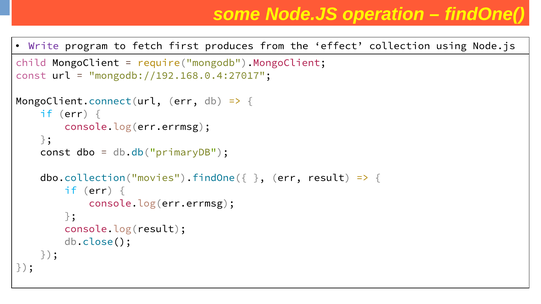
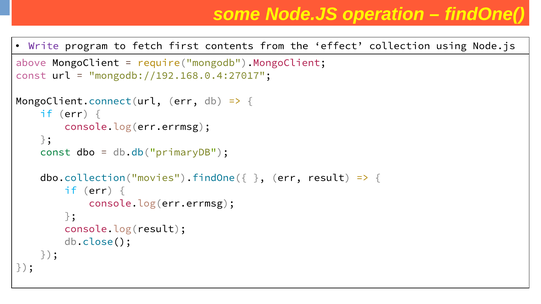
produces: produces -> contents
child: child -> above
const at (55, 152) colour: black -> green
